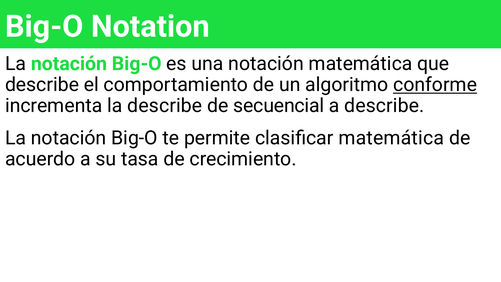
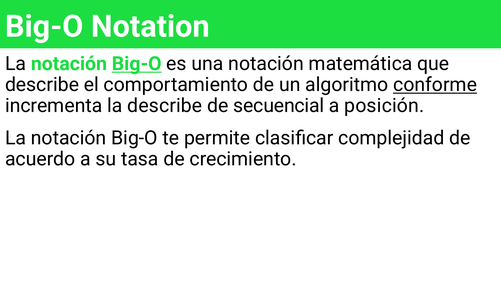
Big-O at (137, 64) underline: none -> present
a describe: describe -> posición
clasificar matemática: matemática -> complejidad
